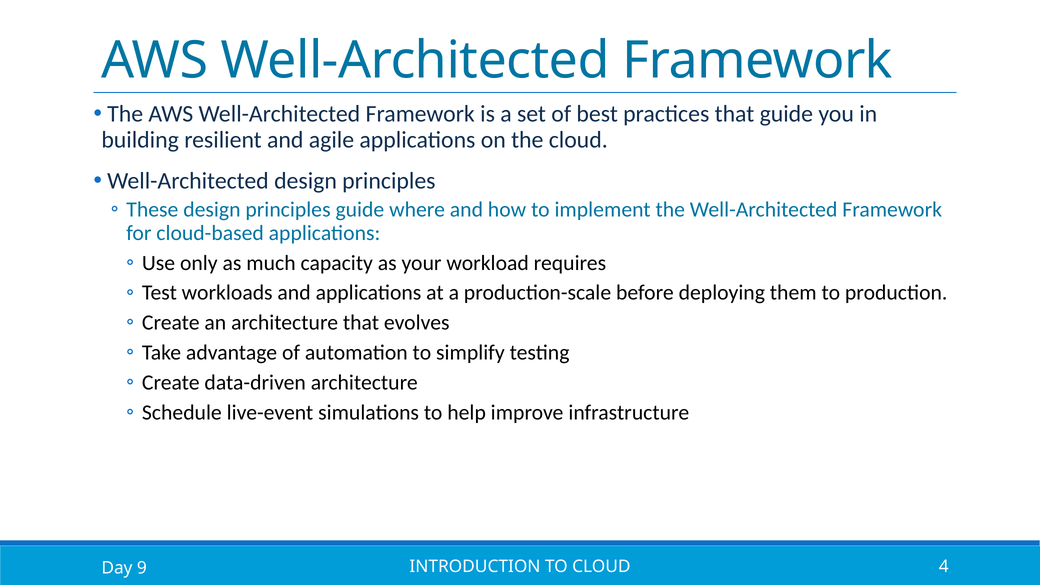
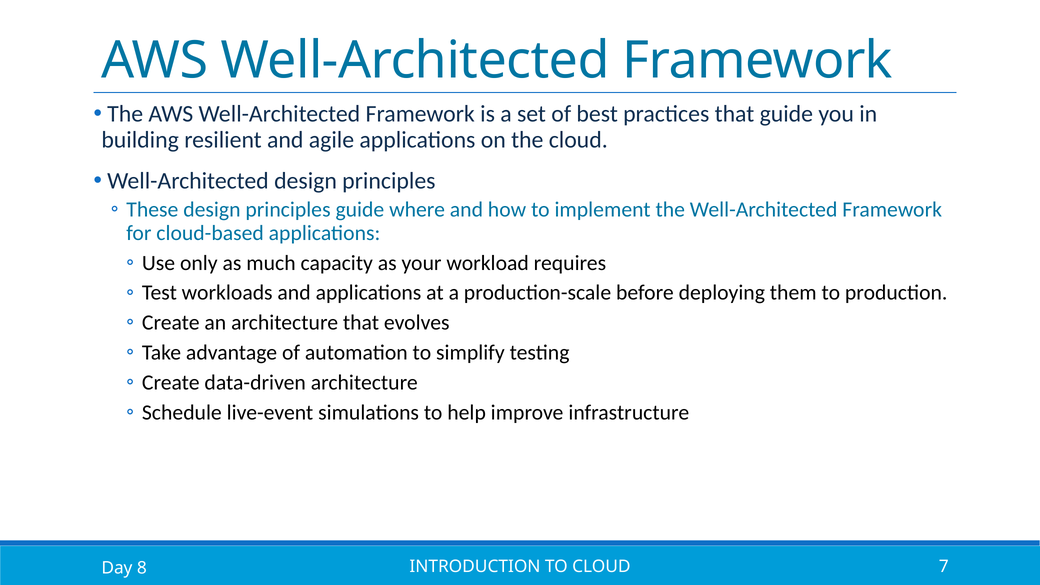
4: 4 -> 7
9: 9 -> 8
